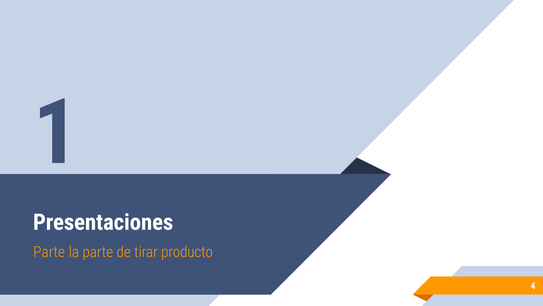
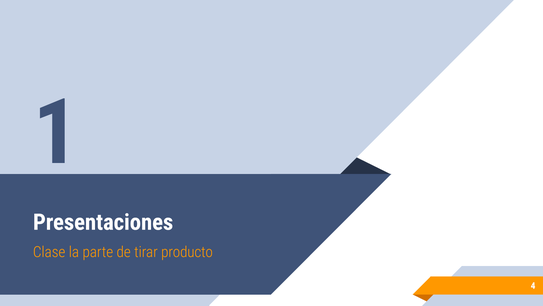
Parte at (49, 252): Parte -> Clase
